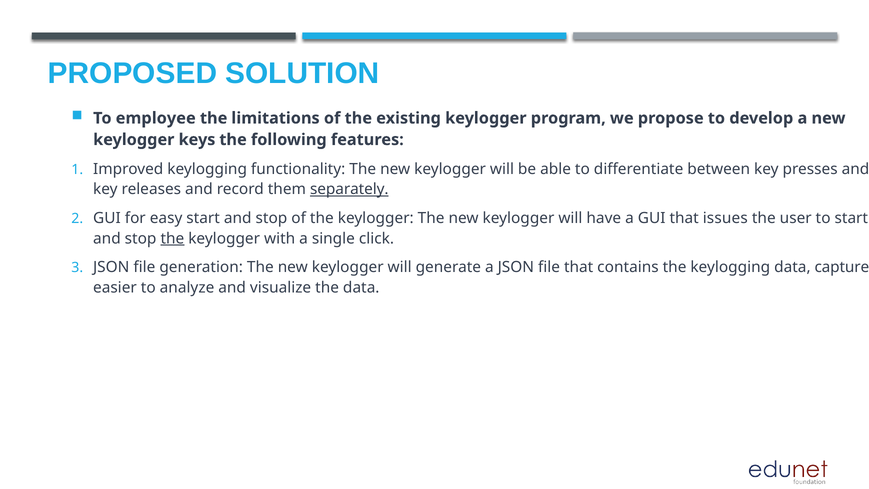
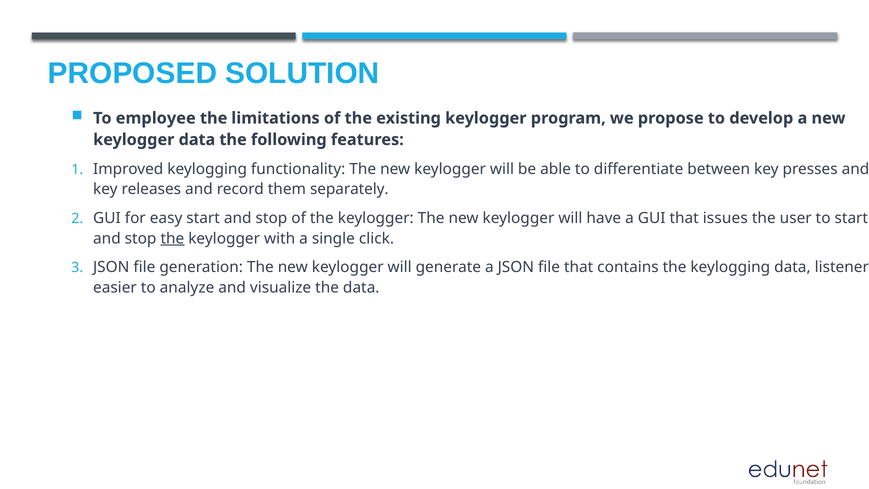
keylogger keys: keys -> data
separately underline: present -> none
capture: capture -> listener
